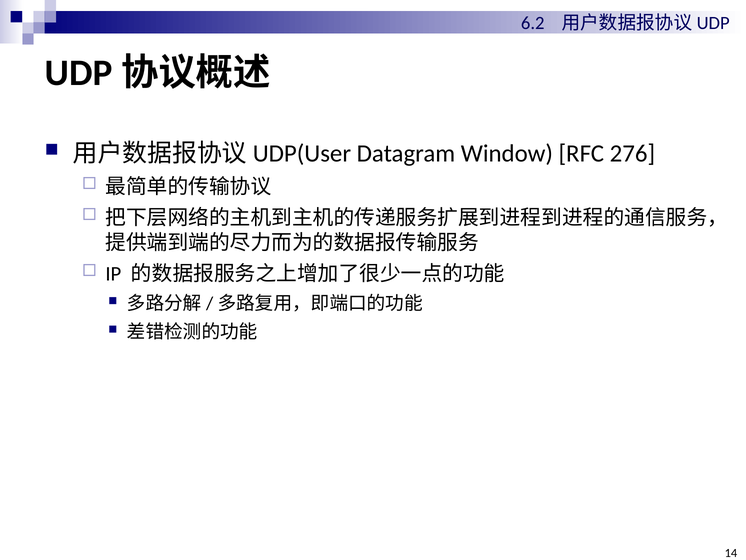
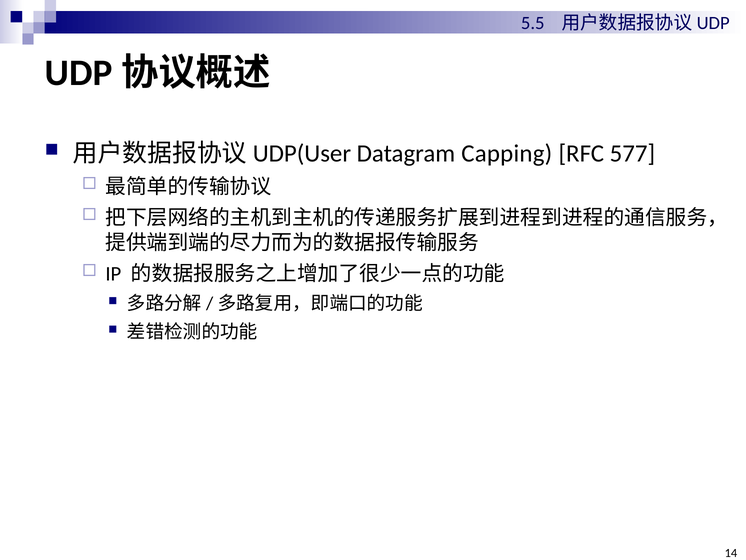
6.2: 6.2 -> 5.5
Window: Window -> Capping
276: 276 -> 577
